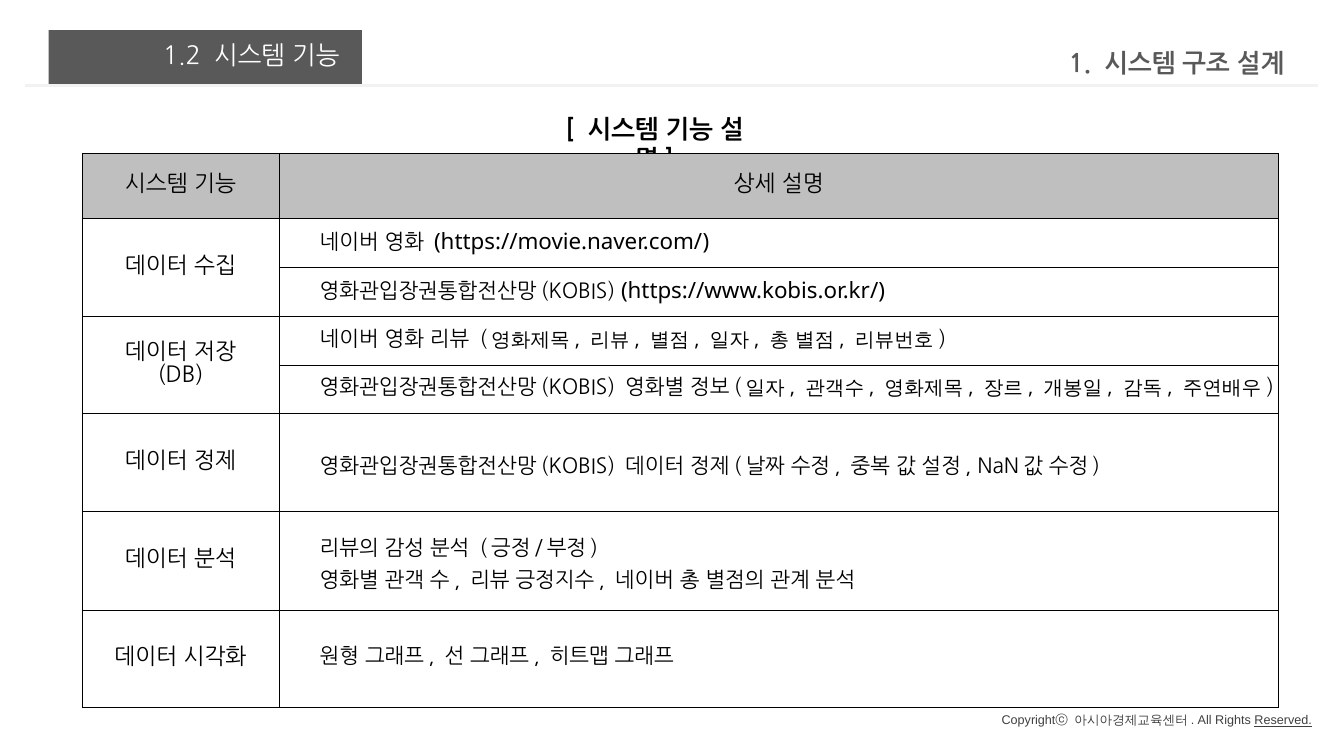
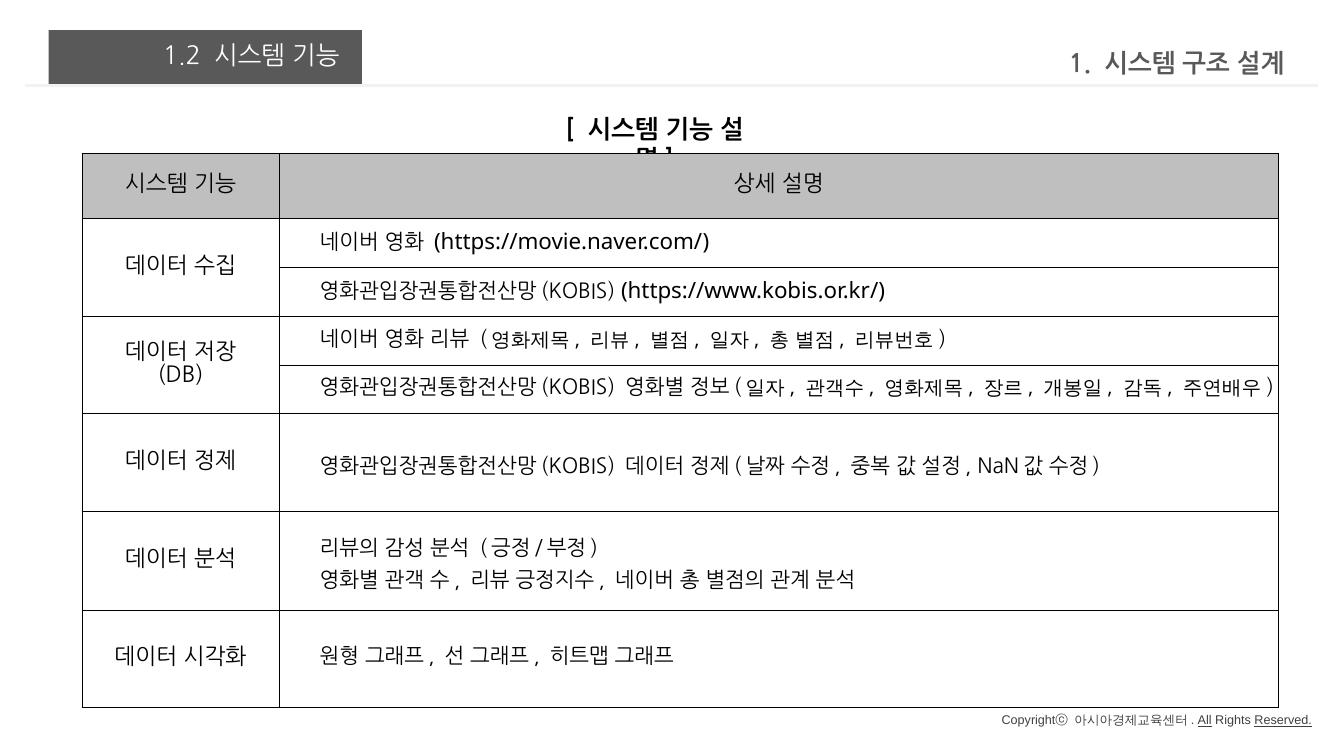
All underline: none -> present
